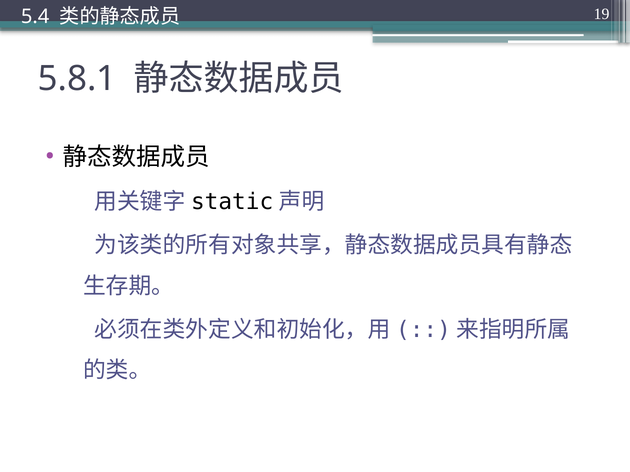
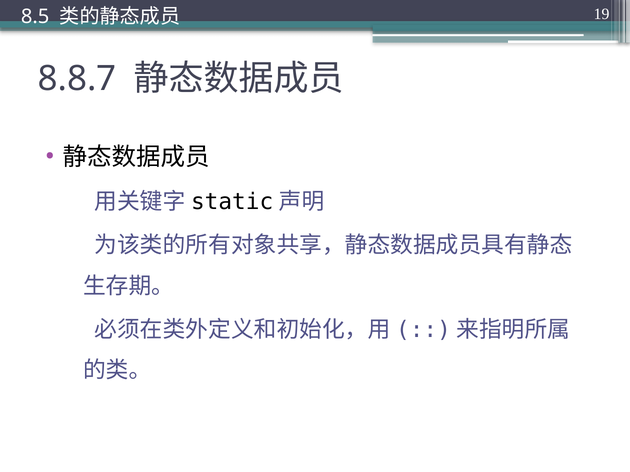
5.4: 5.4 -> 8.5
5.8.1: 5.8.1 -> 8.8.7
